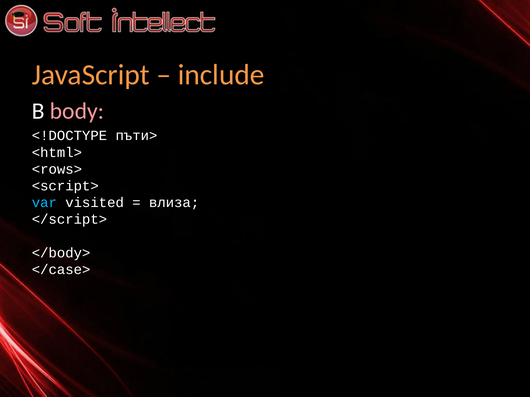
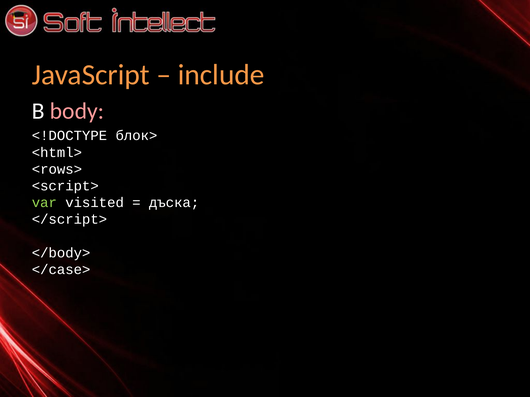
пъти>: пъти> -> блок>
var colour: light blue -> light green
влиза: влиза -> дъска
